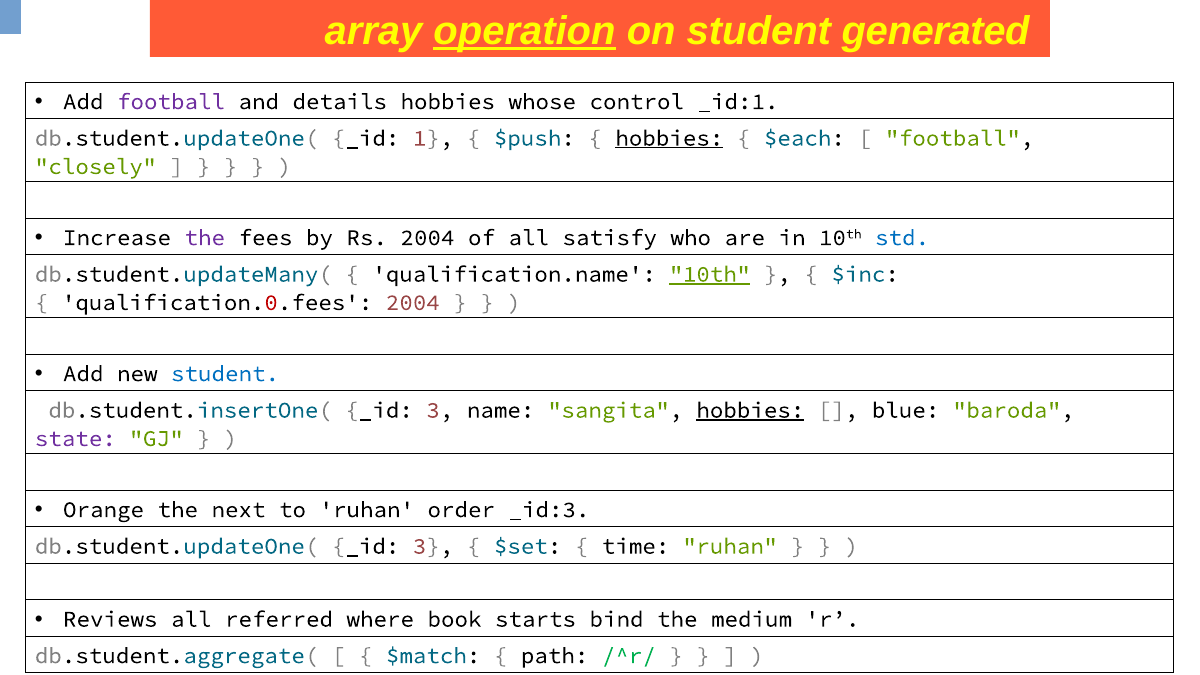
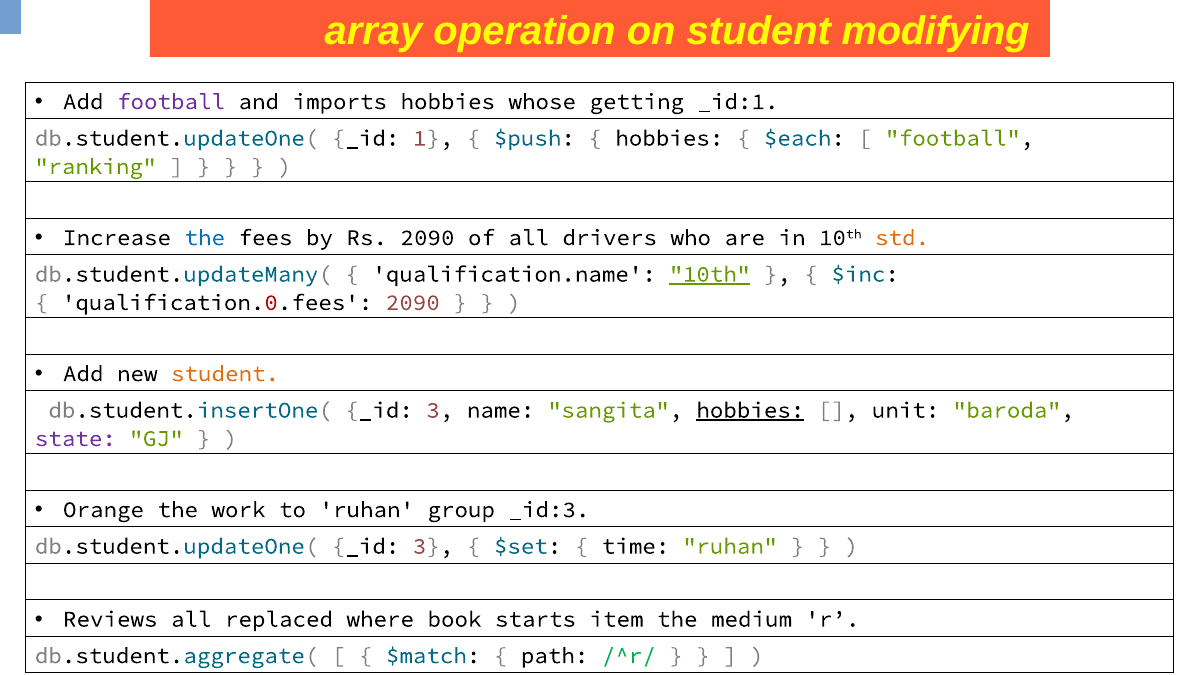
operation underline: present -> none
generated: generated -> modifying
details: details -> imports
control: control -> getting
hobbies at (669, 138) underline: present -> none
closely: closely -> ranking
the at (205, 238) colour: purple -> blue
Rs 2004: 2004 -> 2090
satisfy: satisfy -> drivers
std colour: blue -> orange
qualification.0.fees 2004: 2004 -> 2090
student at (225, 374) colour: blue -> orange
blue: blue -> unit
next: next -> work
order: order -> group
referred: referred -> replaced
bind: bind -> item
